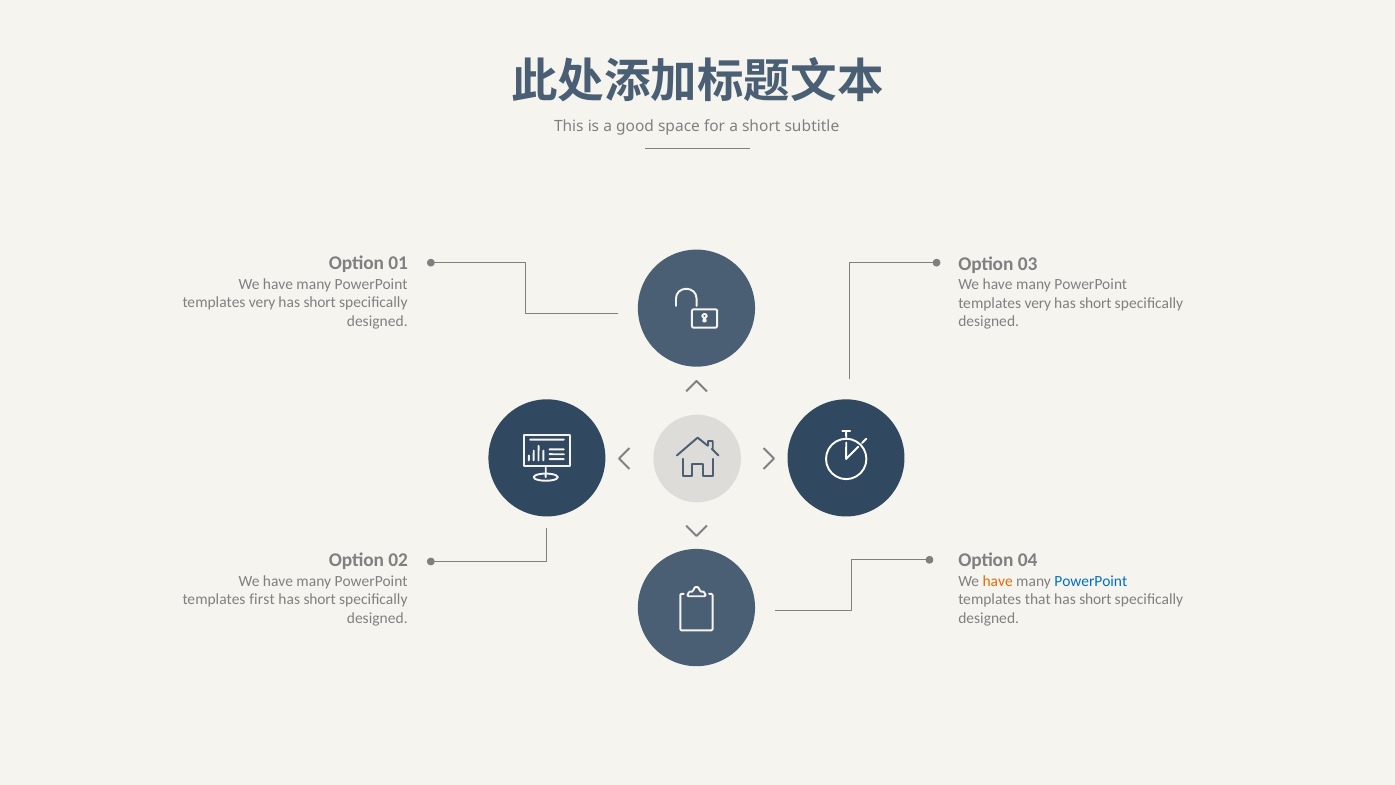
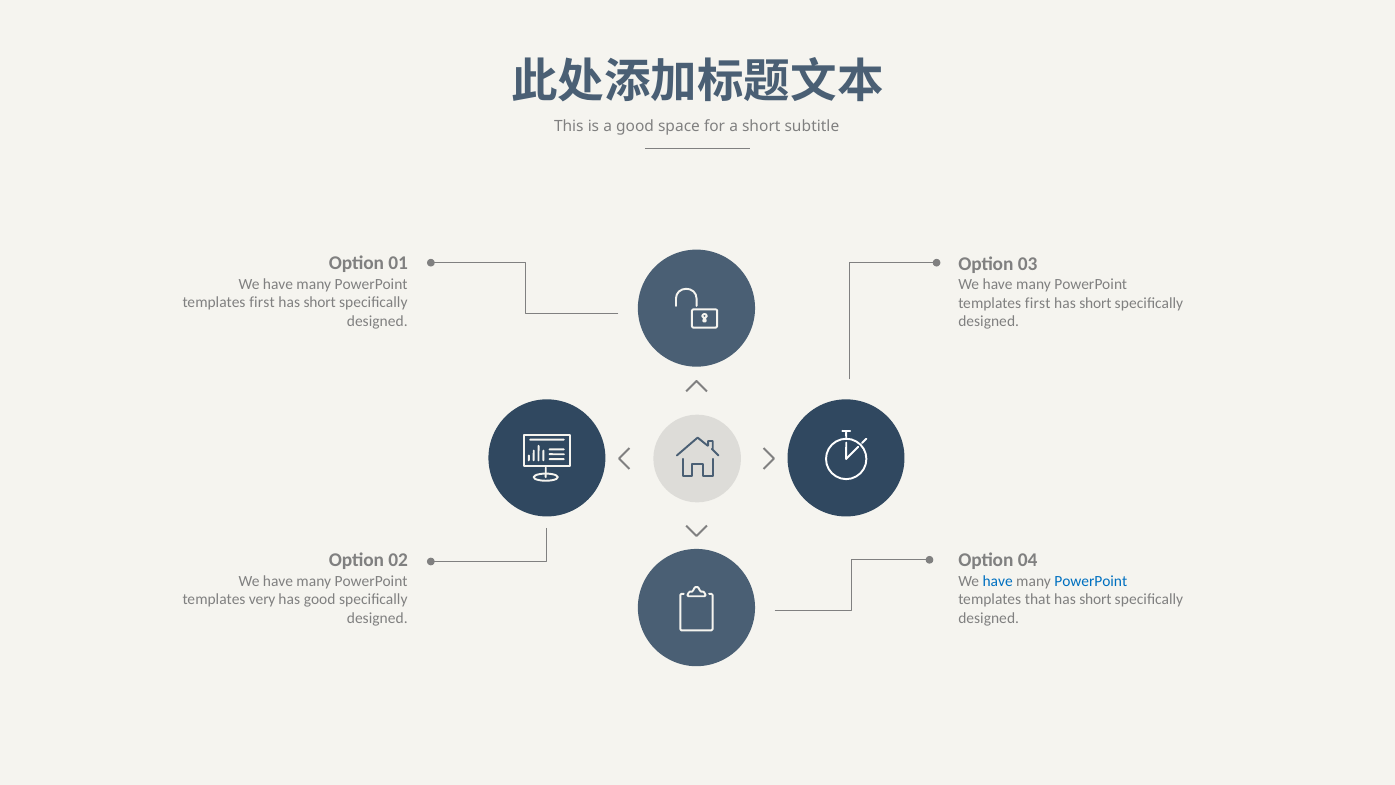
very at (262, 303): very -> first
very at (1038, 303): very -> first
have at (998, 581) colour: orange -> blue
first: first -> very
short at (320, 599): short -> good
